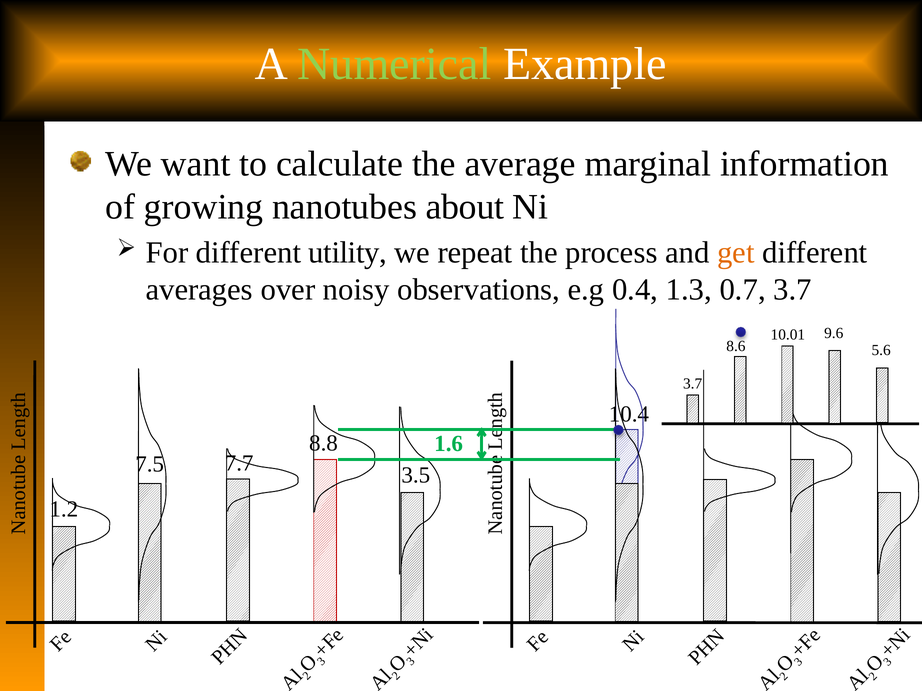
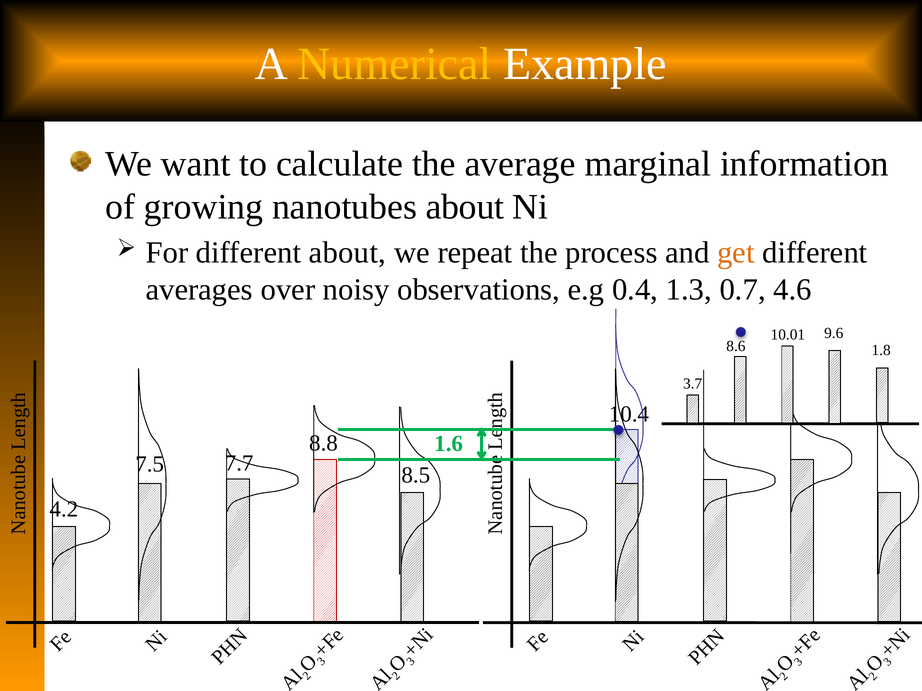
Numerical colour: light green -> yellow
different utility: utility -> about
0.7 3.7: 3.7 -> 4.6
5.6: 5.6 -> 1.8
3.5: 3.5 -> 8.5
1.2: 1.2 -> 4.2
